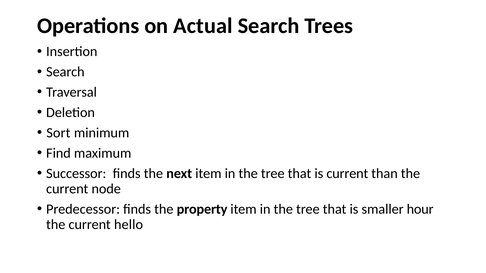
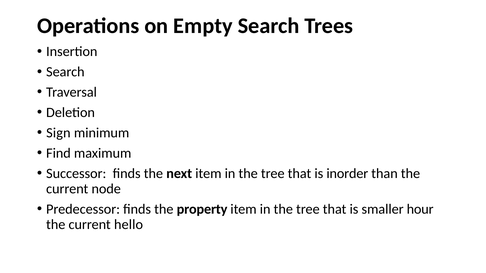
Actual: Actual -> Empty
Sort: Sort -> Sign
is current: current -> inorder
